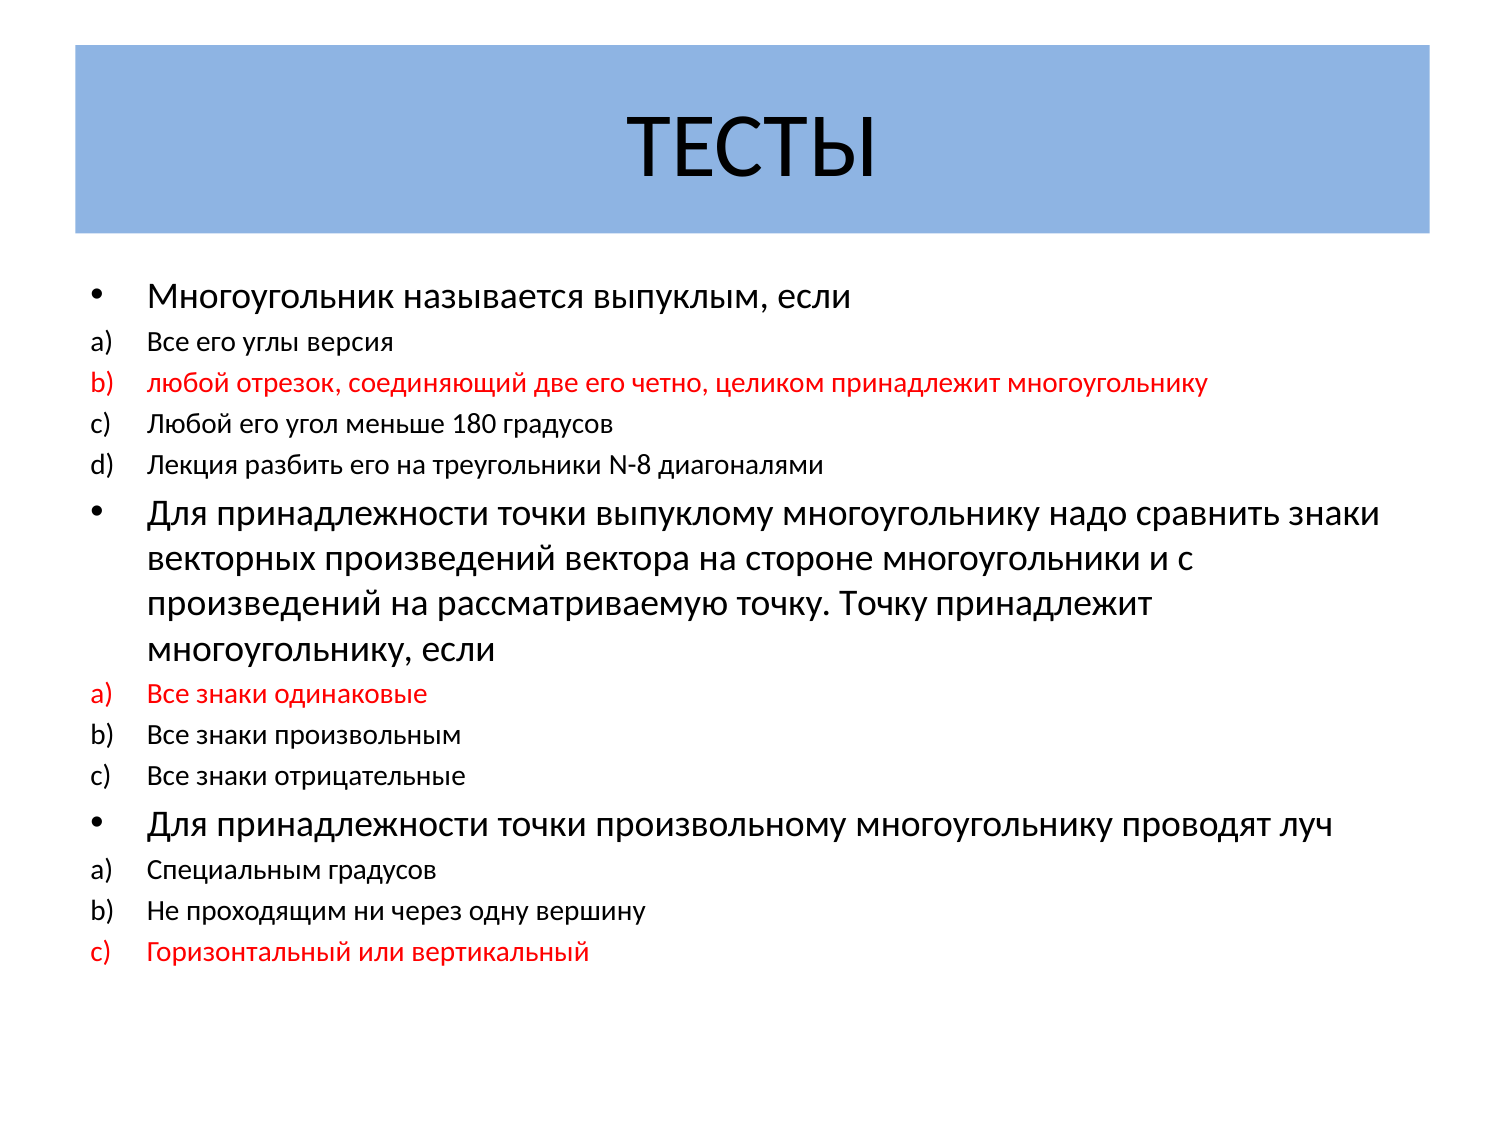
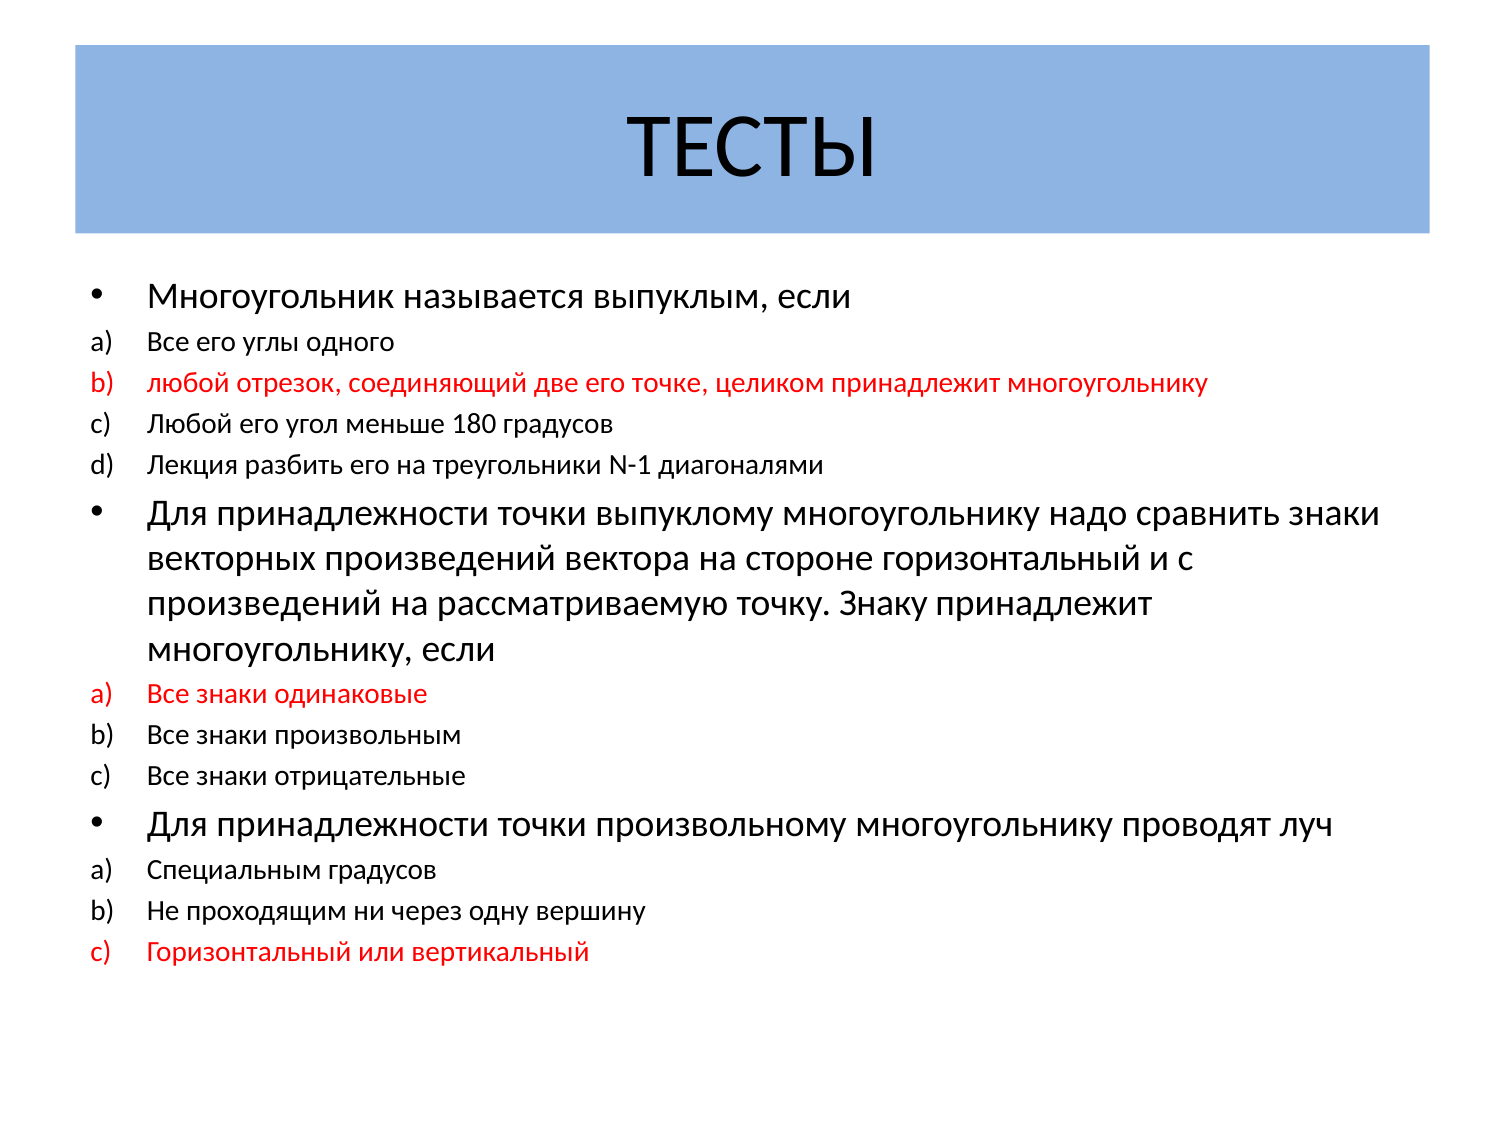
версия: версия -> одного
четно: четно -> точке
N-8: N-8 -> N-1
стороне многоугольники: многоугольники -> горизонтальный
точку Точку: Точку -> Знаку
